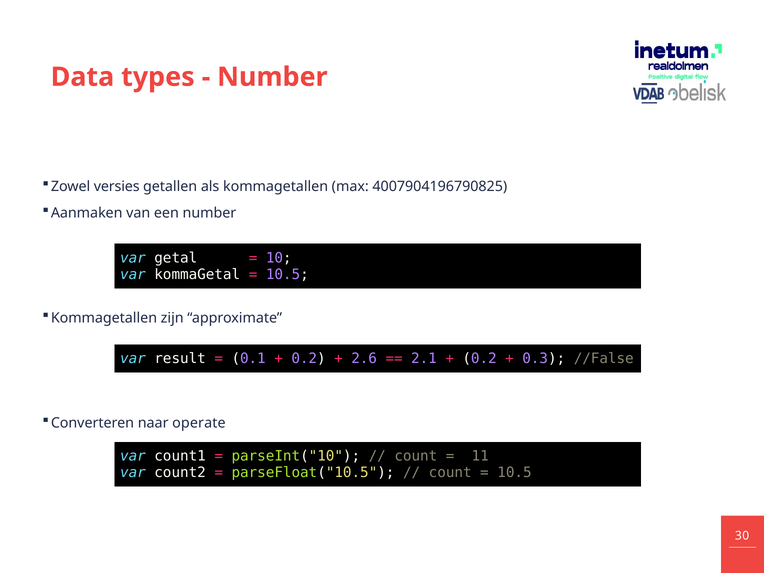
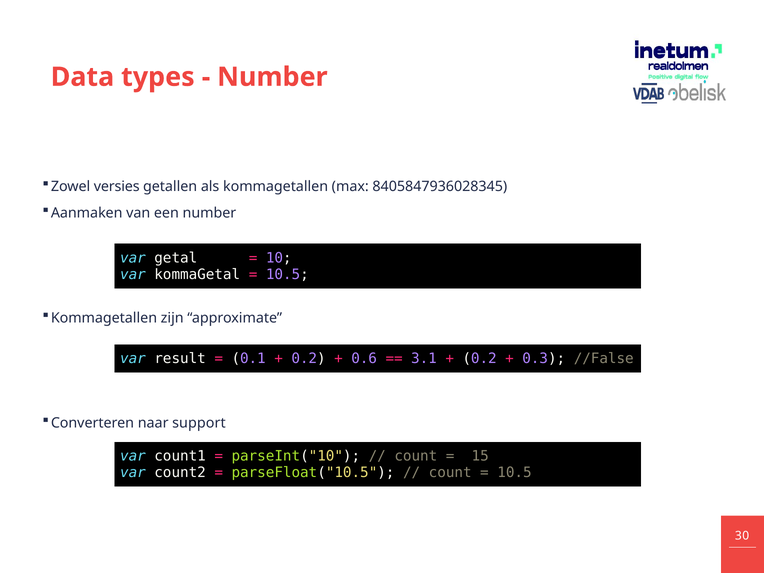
4007904196790825: 4007904196790825 -> 8405847936028345
2.6: 2.6 -> 0.6
2.1: 2.1 -> 3.1
operate: operate -> support
11: 11 -> 15
